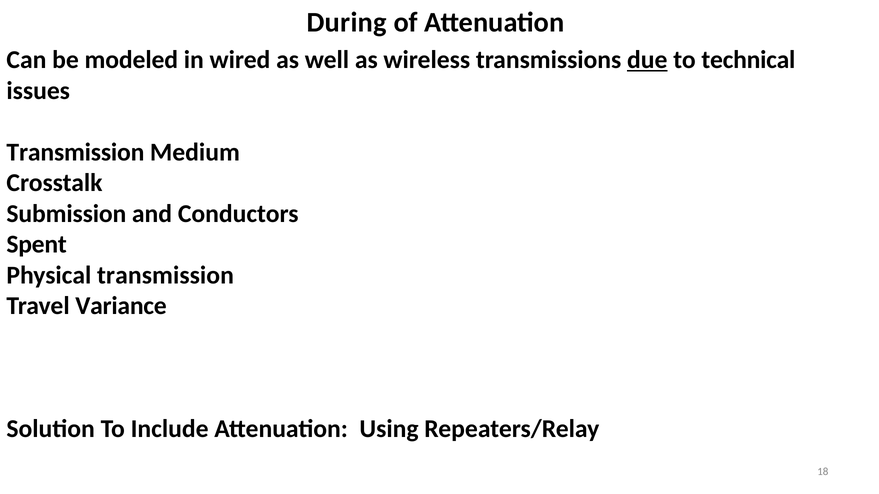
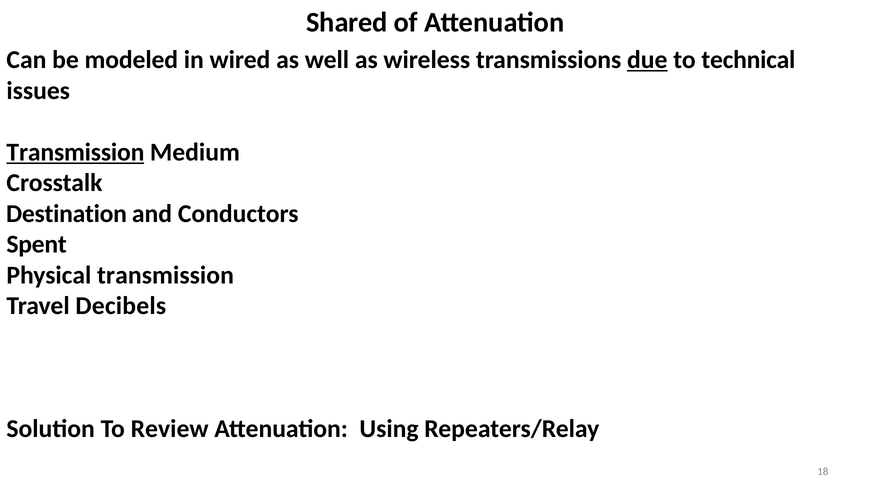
During: During -> Shared
Transmission at (75, 152) underline: none -> present
Submission: Submission -> Destination
Variance: Variance -> Decibels
Include: Include -> Review
